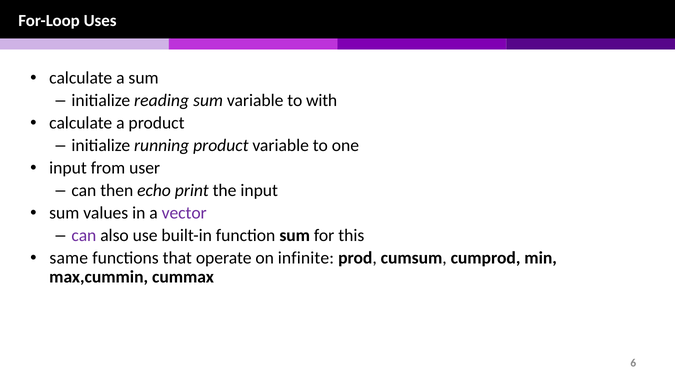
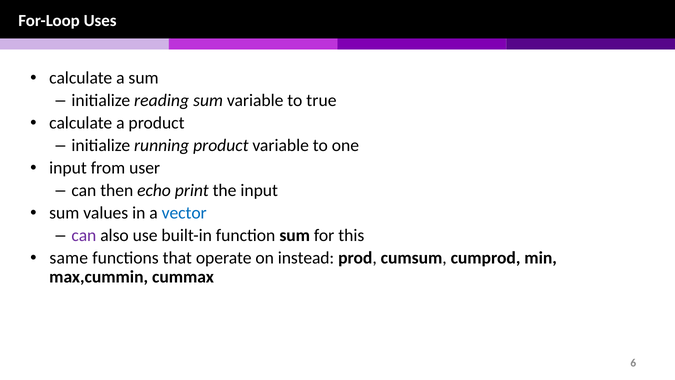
with: with -> true
vector colour: purple -> blue
infinite: infinite -> instead
